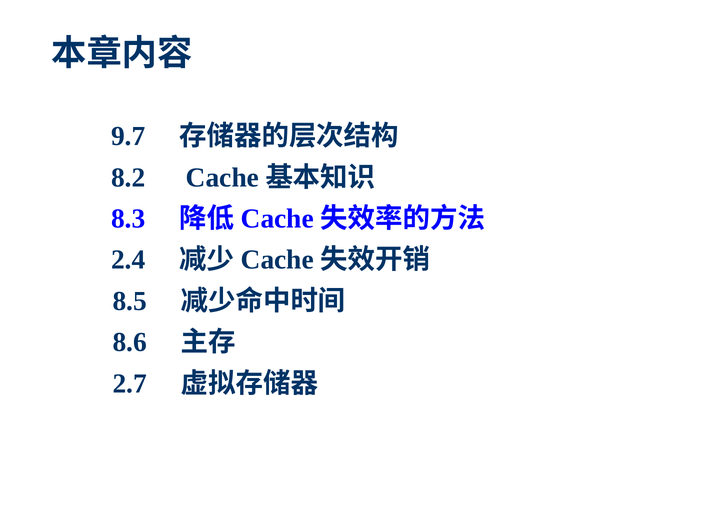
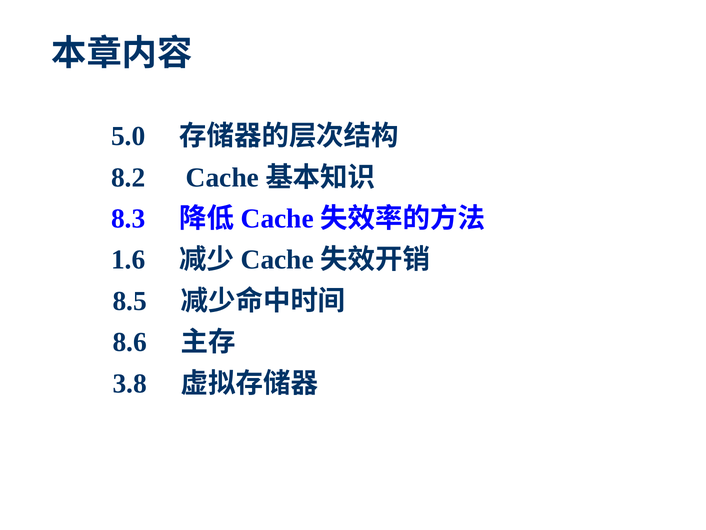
9.7: 9.7 -> 5.0
2.4: 2.4 -> 1.6
2.7: 2.7 -> 3.8
